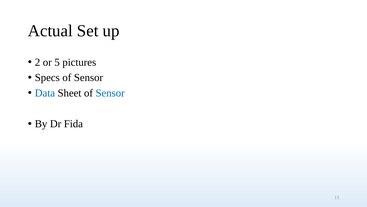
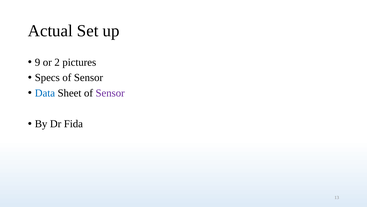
2: 2 -> 9
5: 5 -> 2
Sensor at (110, 93) colour: blue -> purple
